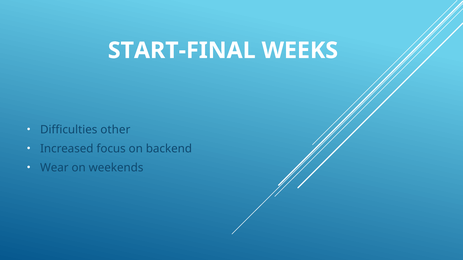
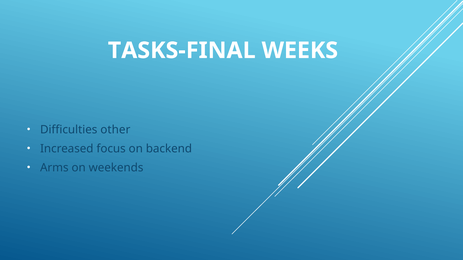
START-FINAL: START-FINAL -> TASKS-FINAL
Wear: Wear -> Arms
